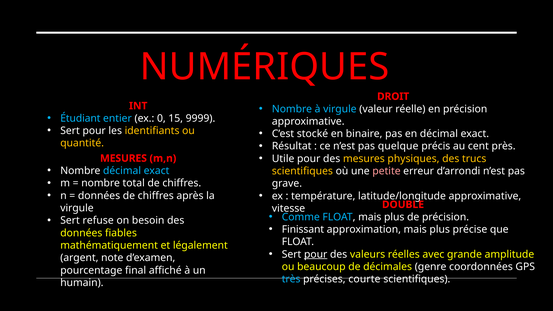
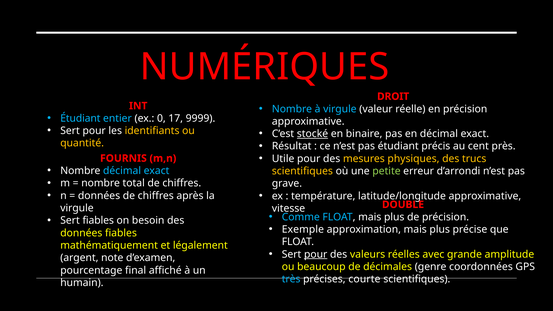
15: 15 -> 17
stocké underline: none -> present
pas quelque: quelque -> étudiant
MESURES at (123, 158): MESURES -> FOURNIS
petite colour: pink -> light green
Sert refuse: refuse -> fiables
Finissant: Finissant -> Exemple
